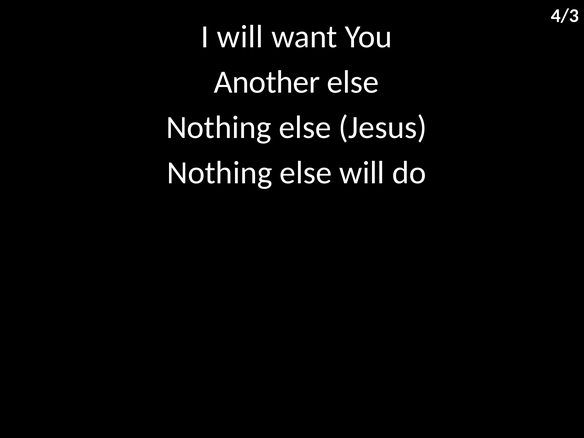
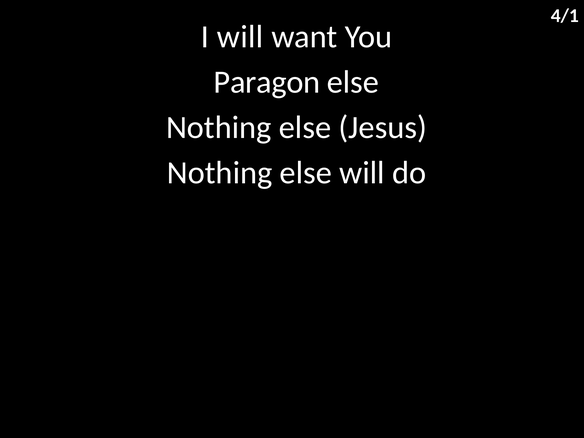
4/3: 4/3 -> 4/1
Another: Another -> Paragon
